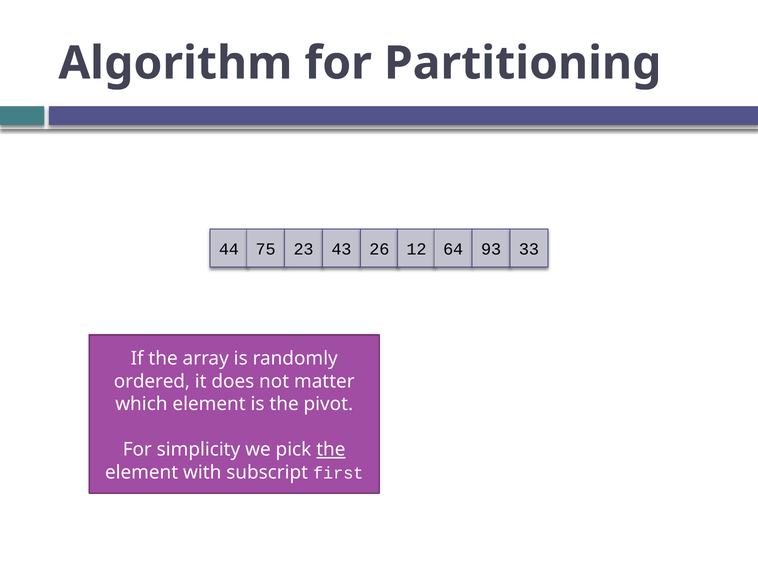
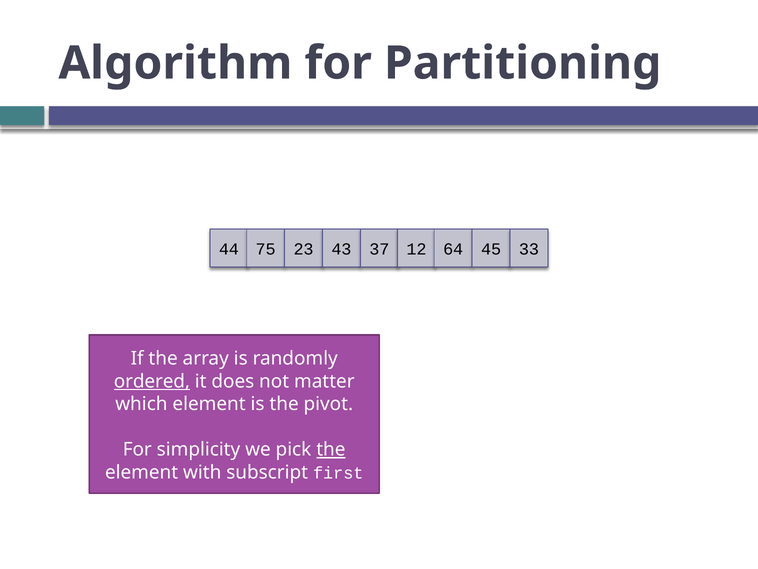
26: 26 -> 37
93: 93 -> 45
ordered underline: none -> present
